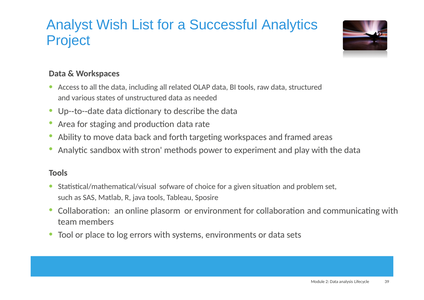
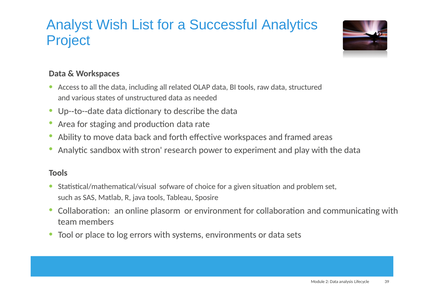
targeting: targeting -> eﬀective
methods: methods -> research
